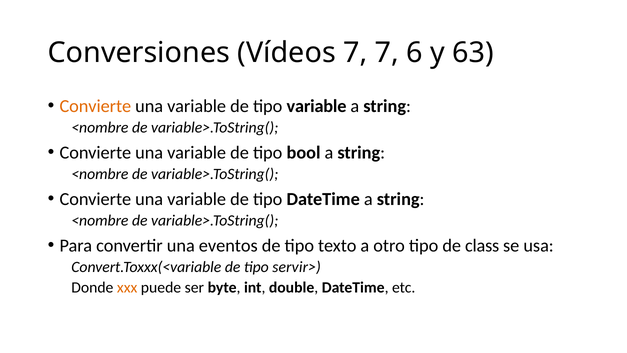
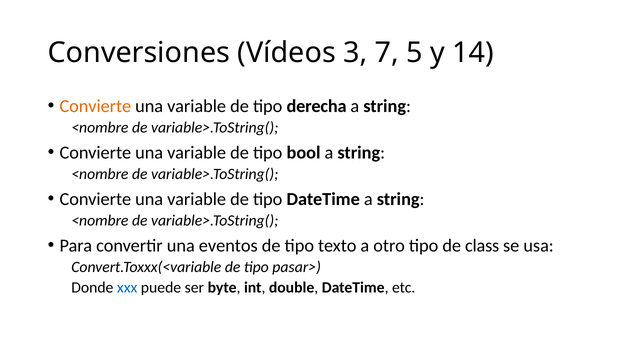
Vídeos 7: 7 -> 3
6: 6 -> 5
63: 63 -> 14
tipo variable: variable -> derecha
servir>: servir> -> pasar>
xxx colour: orange -> blue
